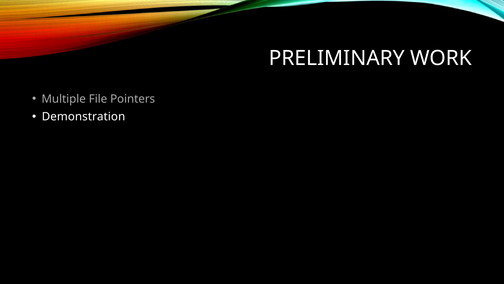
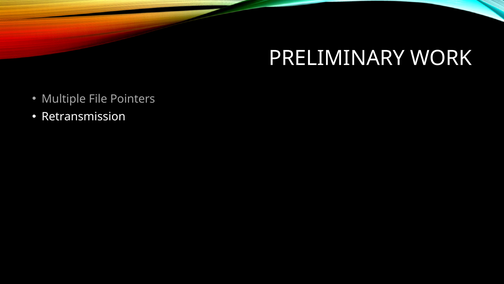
Demonstration: Demonstration -> Retransmission
